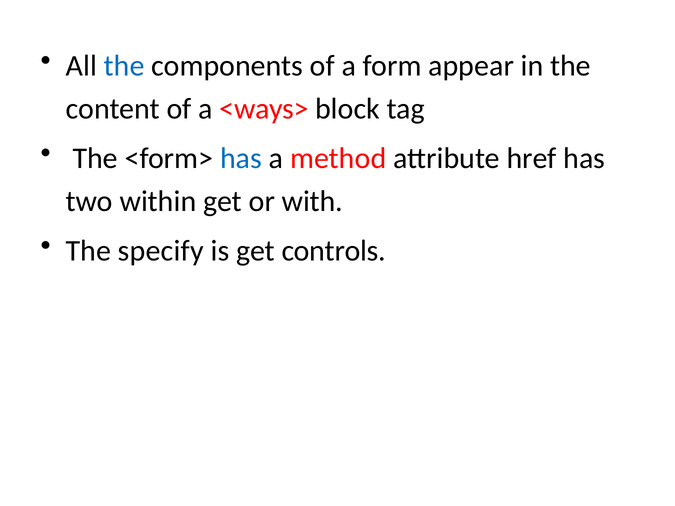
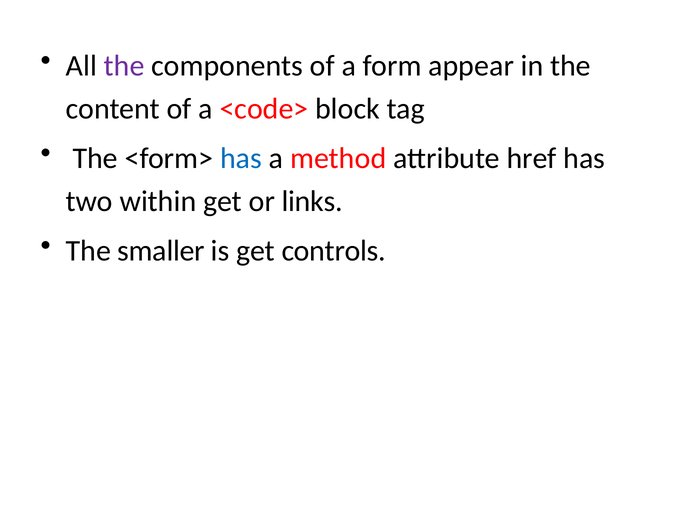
the at (124, 66) colour: blue -> purple
<ways>: <ways> -> <code>
with: with -> links
specify: specify -> smaller
